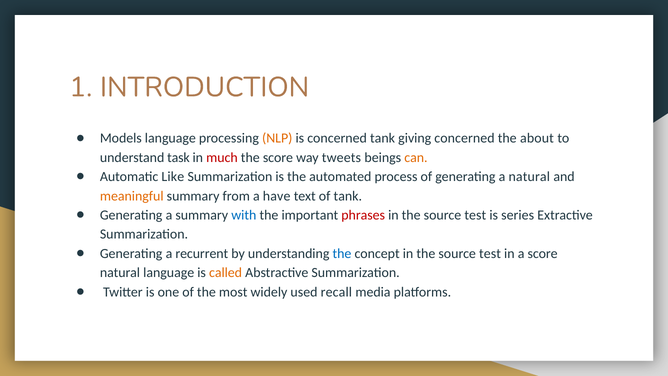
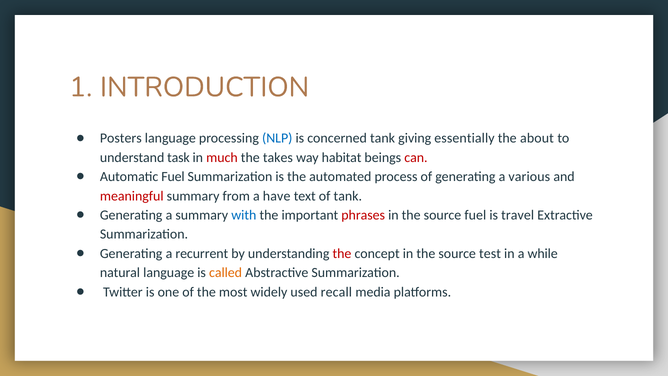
Models: Models -> Posters
NLP colour: orange -> blue
giving concerned: concerned -> essentially
the score: score -> takes
tweets: tweets -> habitat
can colour: orange -> red
Automatic Like: Like -> Fuel
a natural: natural -> various
meaningful colour: orange -> red
test at (475, 215): test -> fuel
series: series -> travel
the at (342, 253) colour: blue -> red
a score: score -> while
